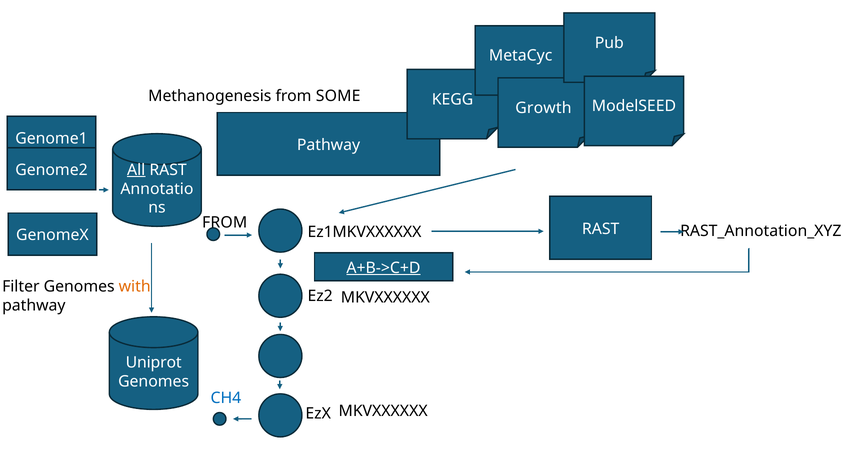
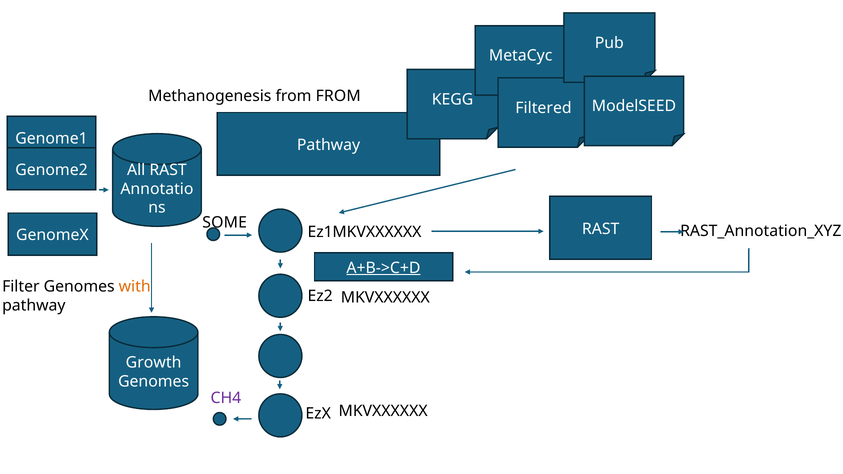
from SOME: SOME -> FROM
Growth: Growth -> Filtered
All underline: present -> none
FROM at (225, 222): FROM -> SOME
Uniprot: Uniprot -> Growth
CH4 colour: blue -> purple
